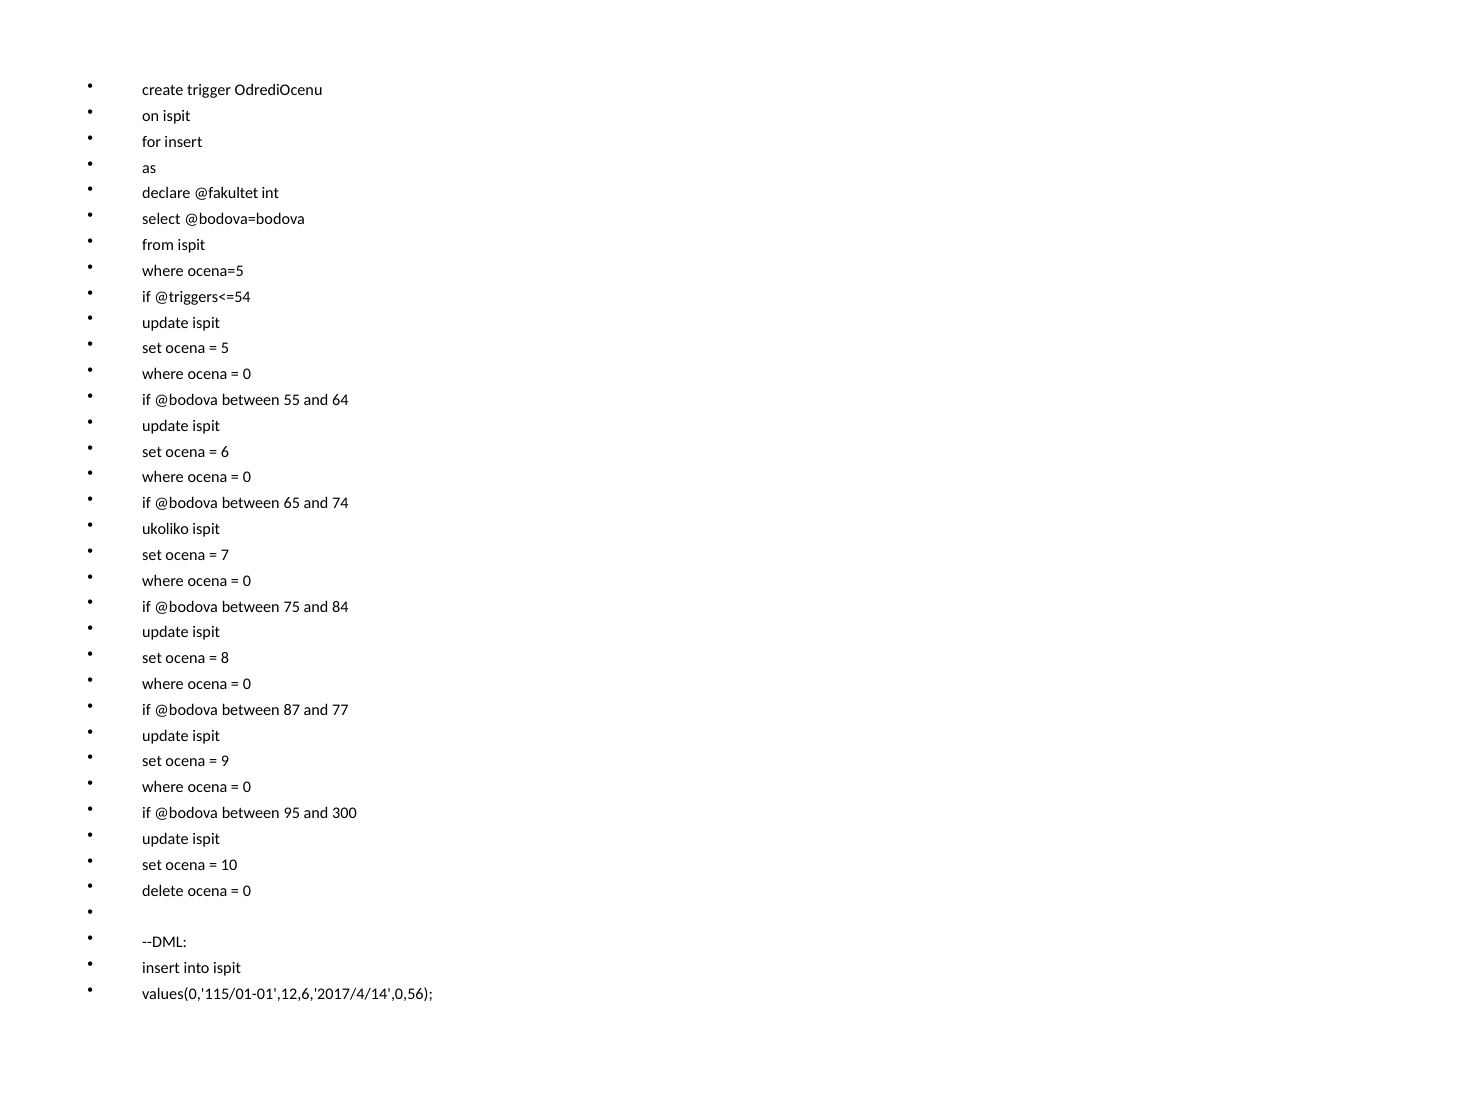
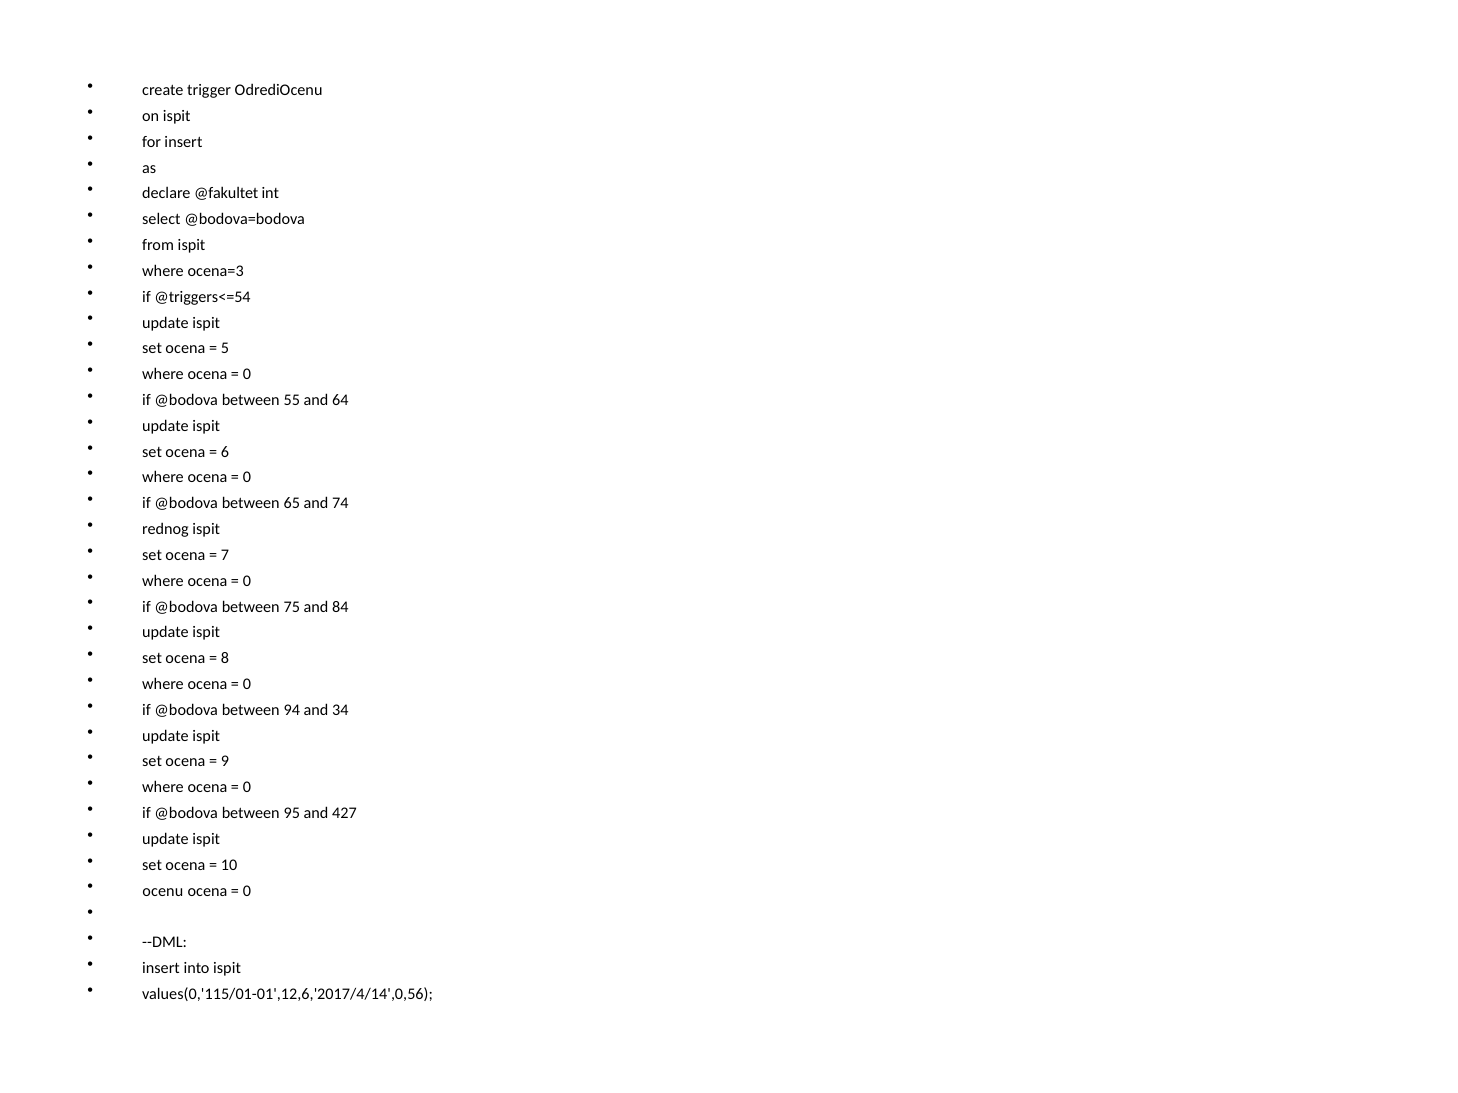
ocena=5: ocena=5 -> ocena=3
ukoliko: ukoliko -> rednog
87: 87 -> 94
77: 77 -> 34
300: 300 -> 427
delete: delete -> ocenu
